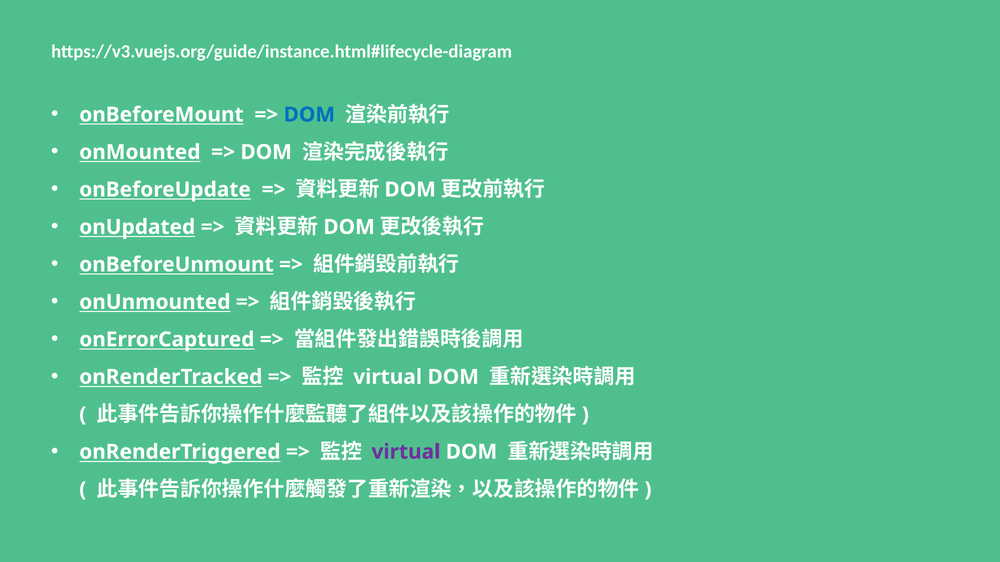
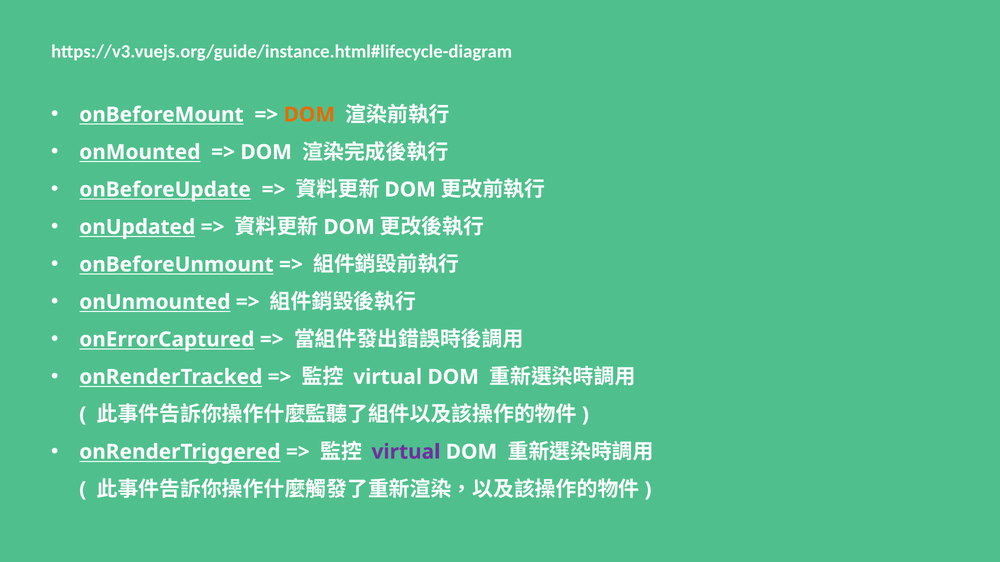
DOM at (309, 115) colour: blue -> orange
